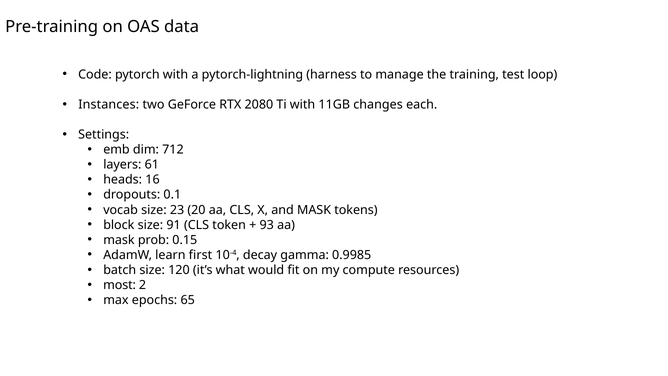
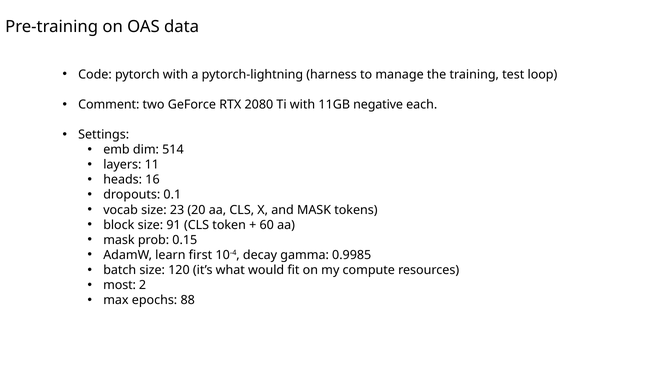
Instances: Instances -> Comment
changes: changes -> negative
712: 712 -> 514
61: 61 -> 11
93: 93 -> 60
65: 65 -> 88
